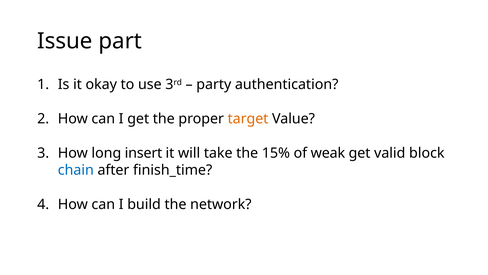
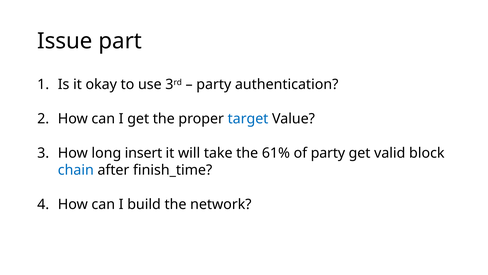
target colour: orange -> blue
15%: 15% -> 61%
of weak: weak -> party
